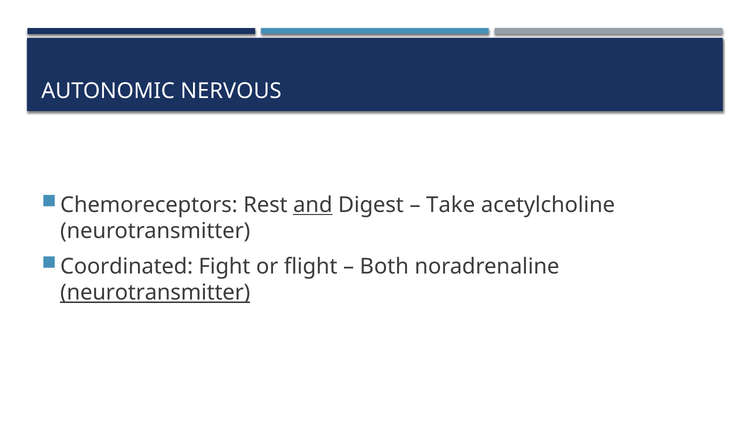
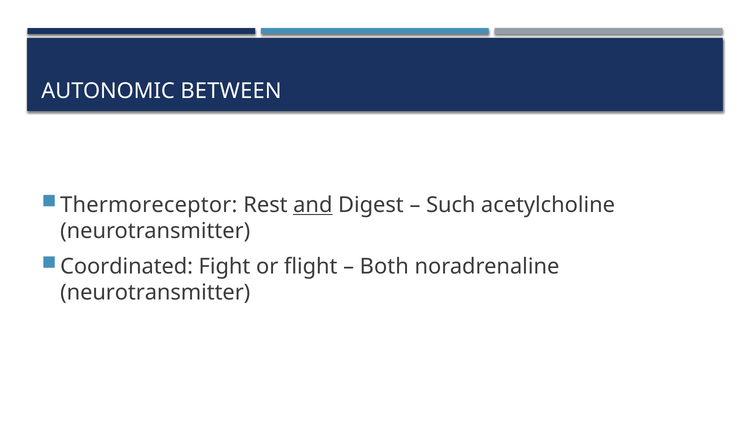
NERVOUS: NERVOUS -> BETWEEN
Chemoreceptors: Chemoreceptors -> Thermoreceptor
Take: Take -> Such
neurotransmitter at (155, 293) underline: present -> none
